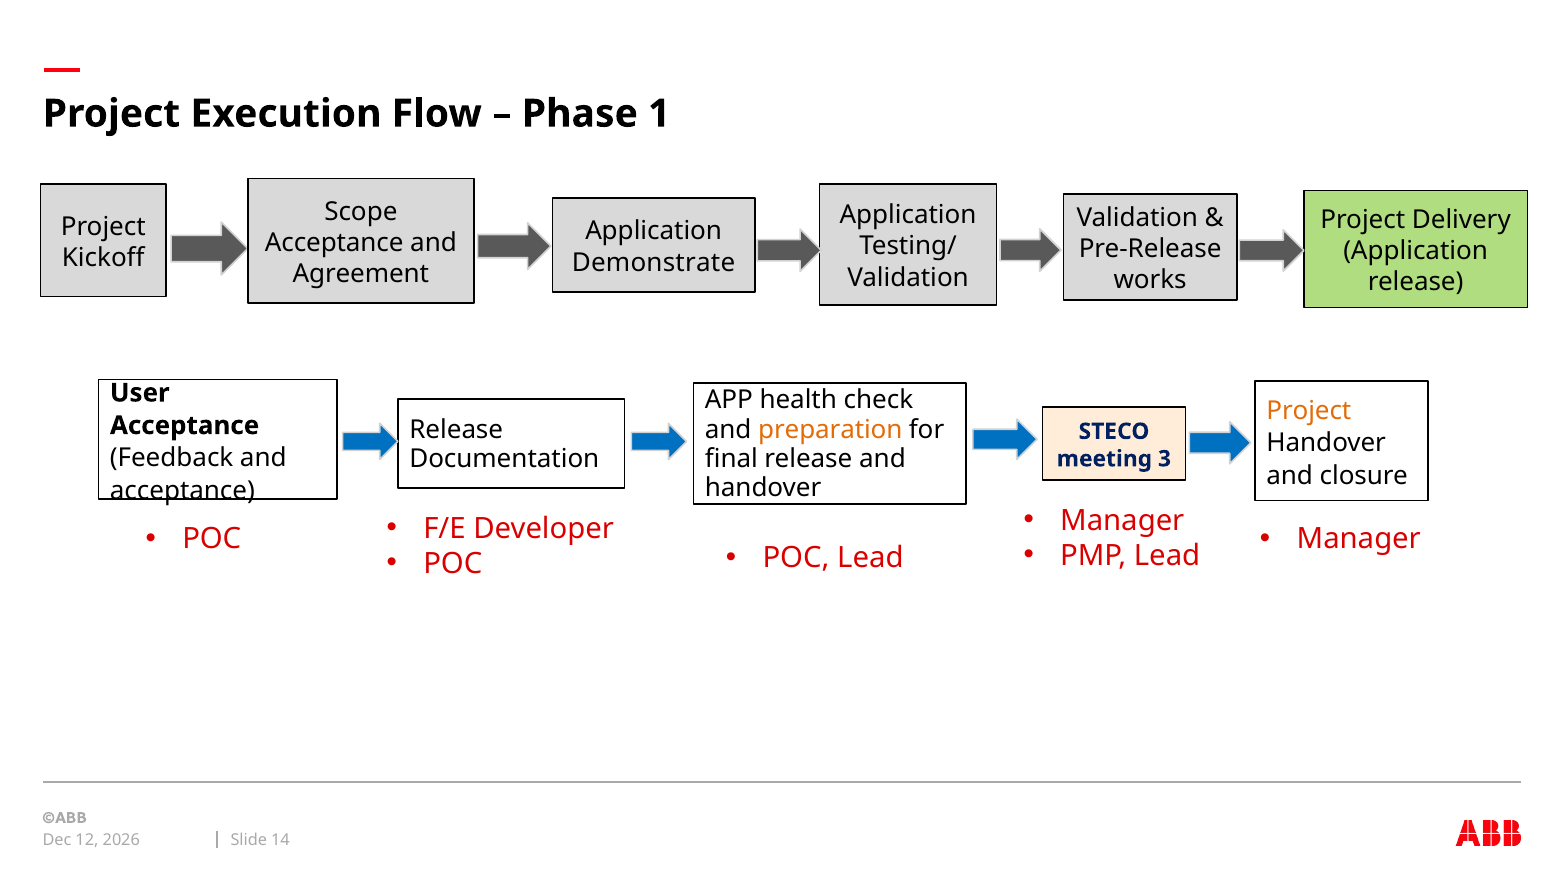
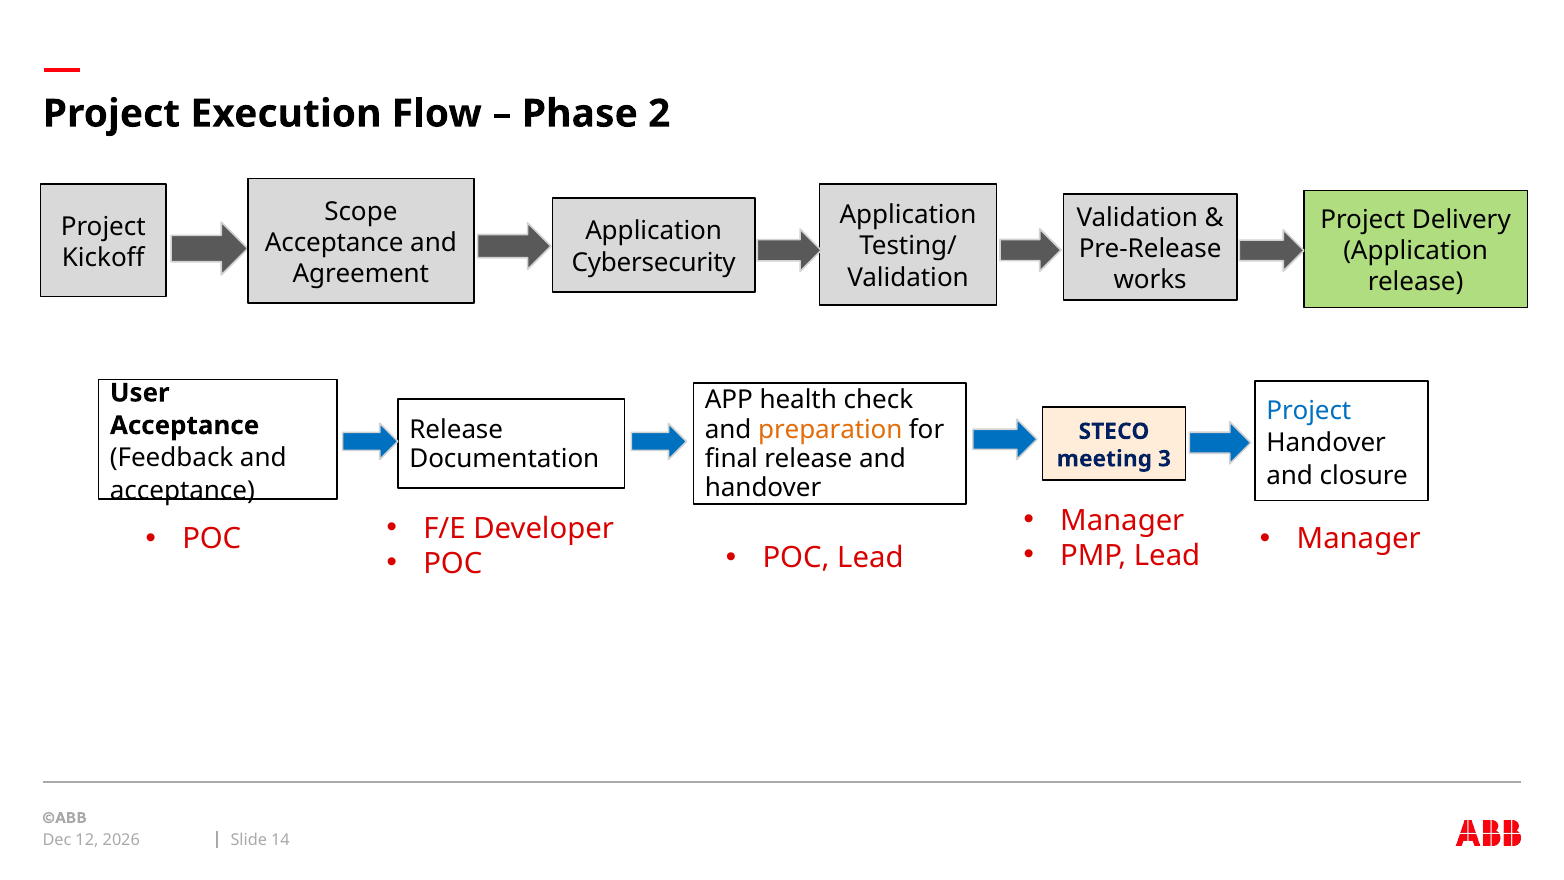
1: 1 -> 2
Demonstrate: Demonstrate -> Cybersecurity
Project at (1309, 411) colour: orange -> blue
